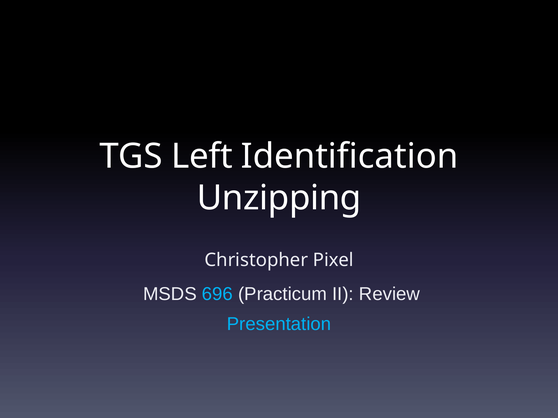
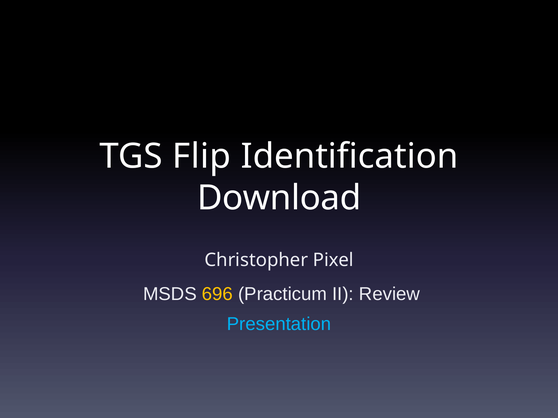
Left: Left -> Flip
Unzipping: Unzipping -> Download
696 colour: light blue -> yellow
